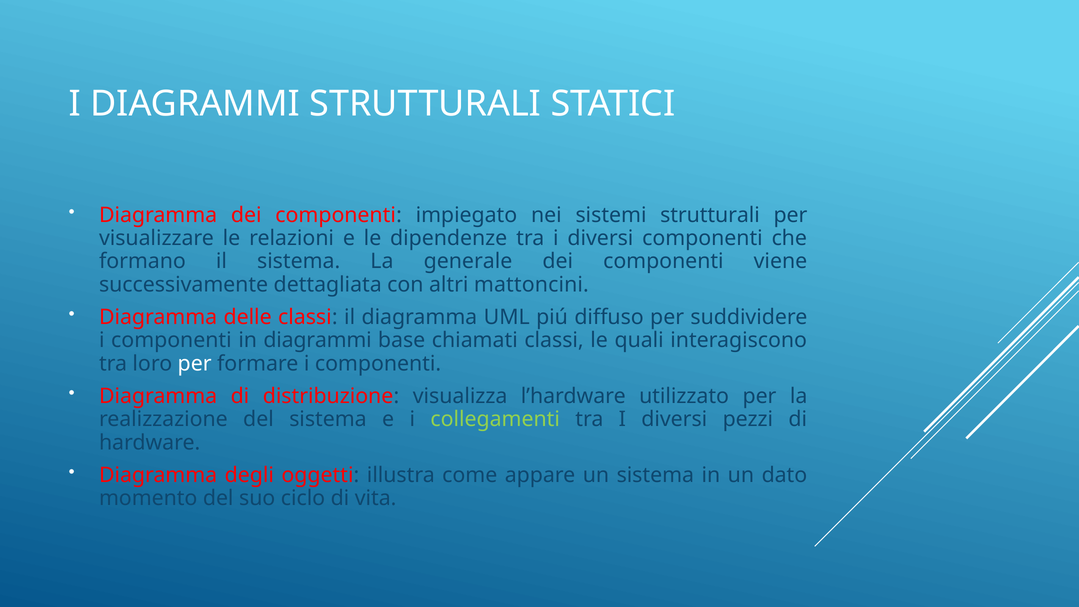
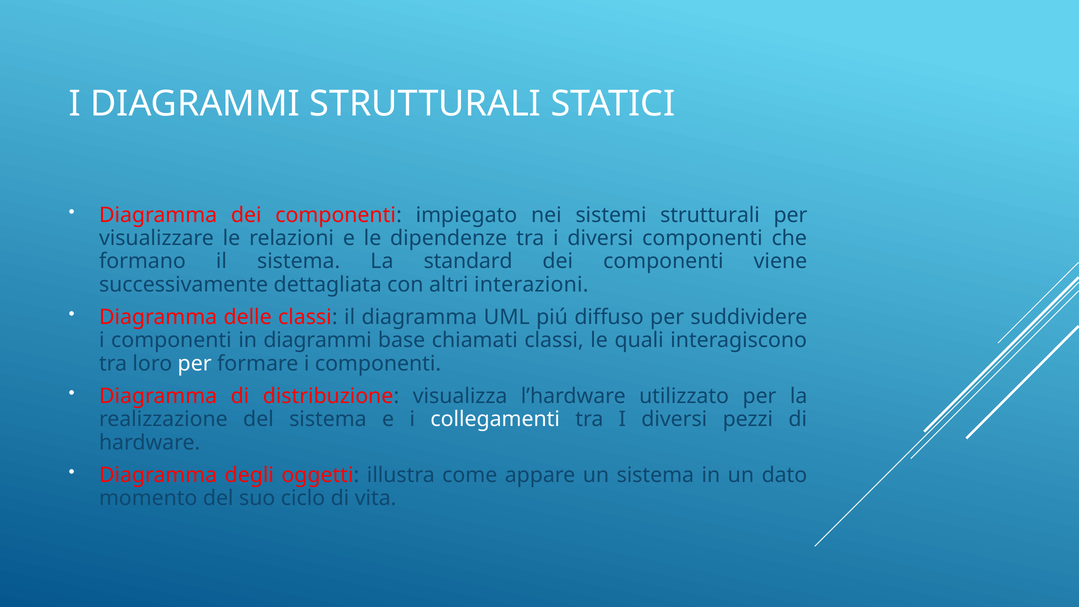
generale: generale -> standard
mattoncini: mattoncini -> interazioni
collegamenti colour: light green -> white
